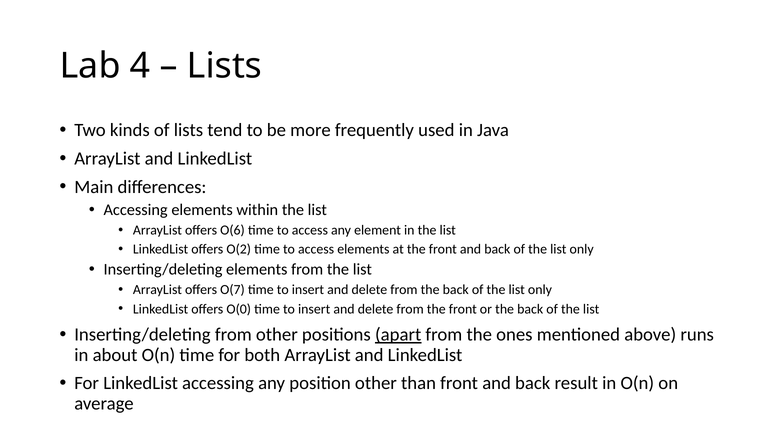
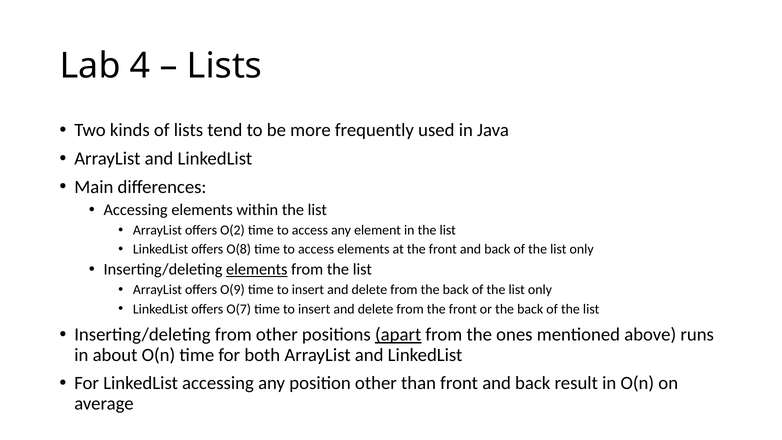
O(6: O(6 -> O(2
O(2: O(2 -> O(8
elements at (257, 269) underline: none -> present
O(7: O(7 -> O(9
O(0: O(0 -> O(7
